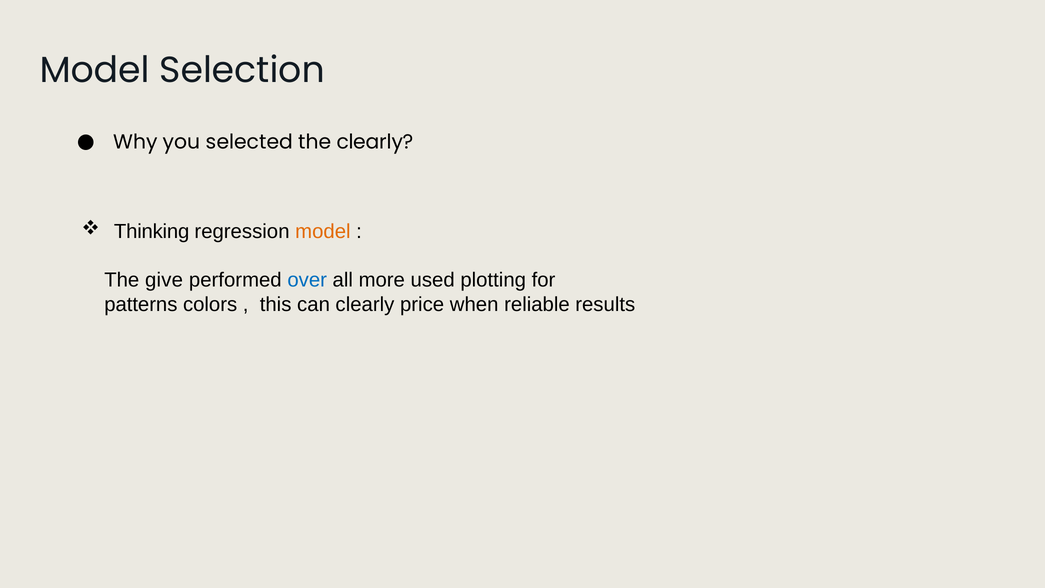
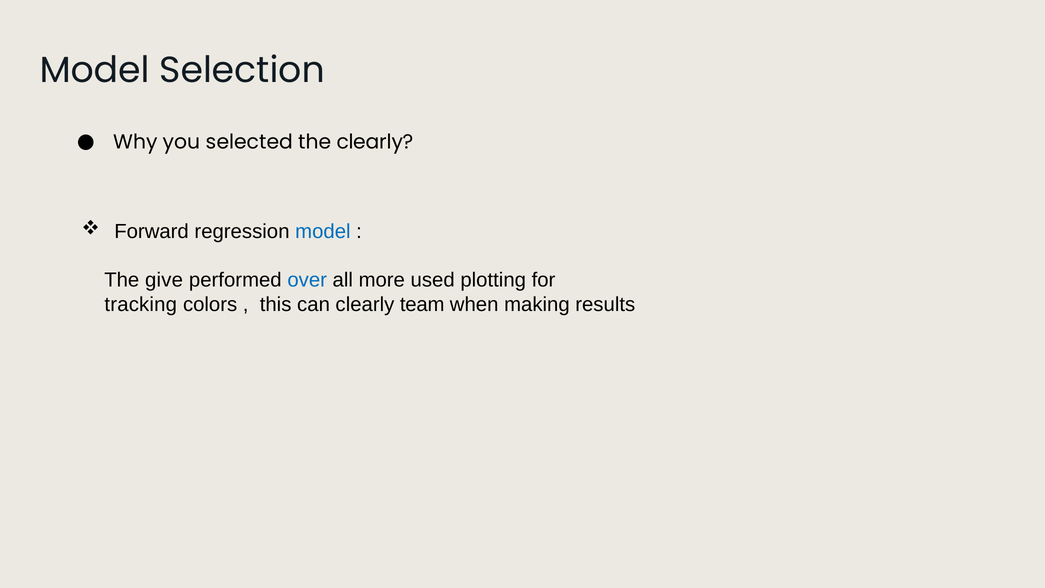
Thinking: Thinking -> Forward
model at (323, 231) colour: orange -> blue
patterns: patterns -> tracking
price: price -> team
reliable: reliable -> making
